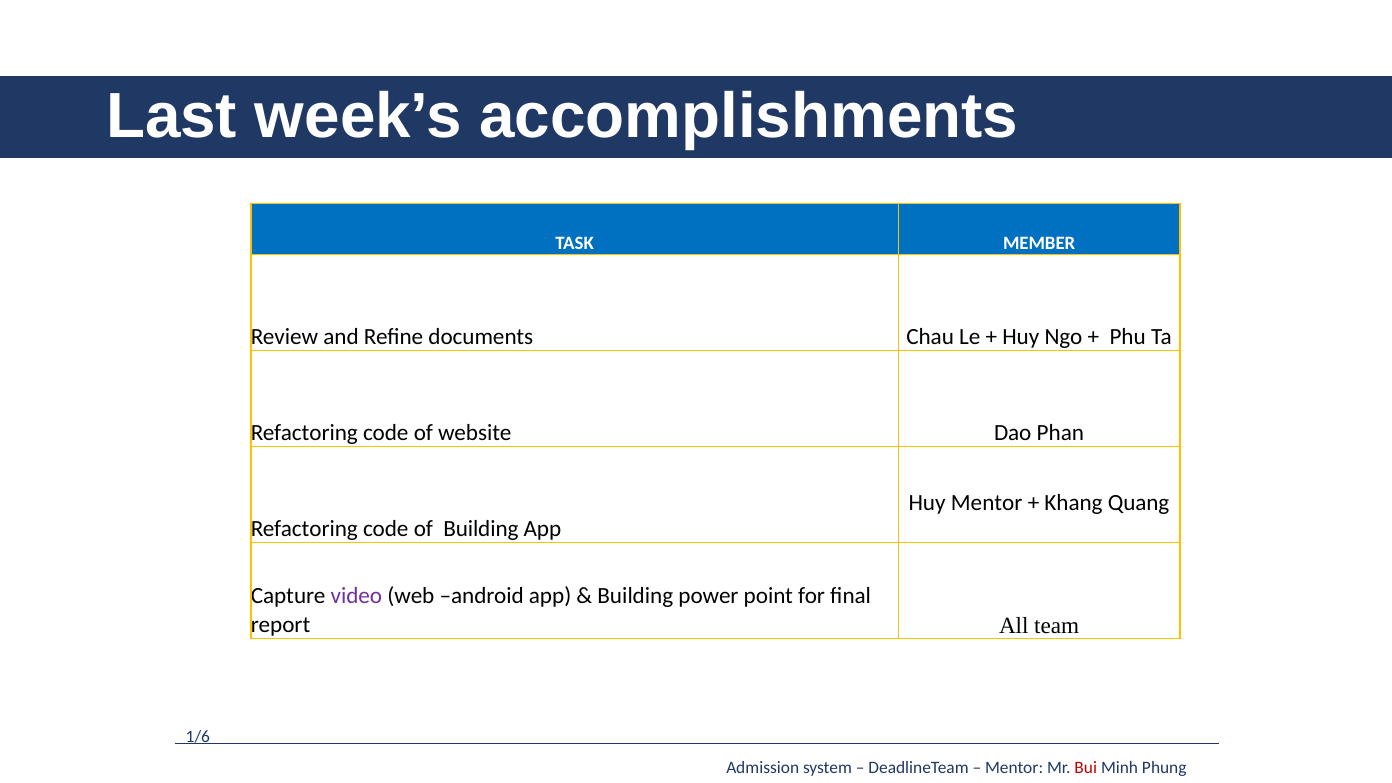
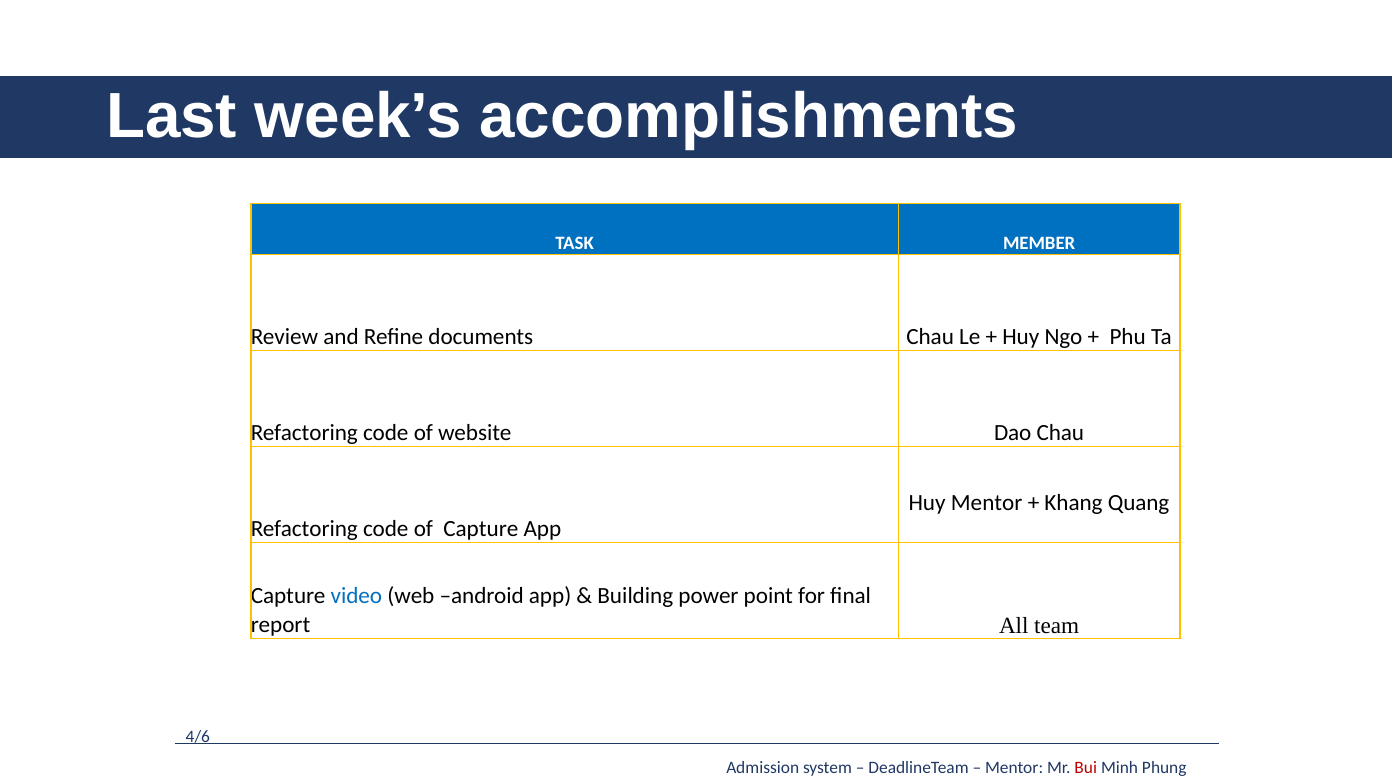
Dao Phan: Phan -> Chau
of Building: Building -> Capture
video colour: purple -> blue
1/6: 1/6 -> 4/6
